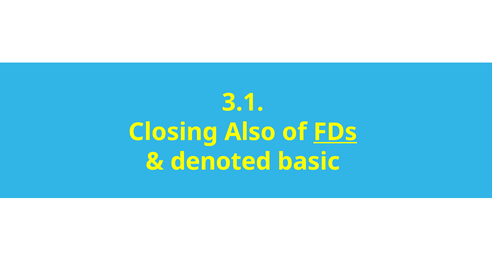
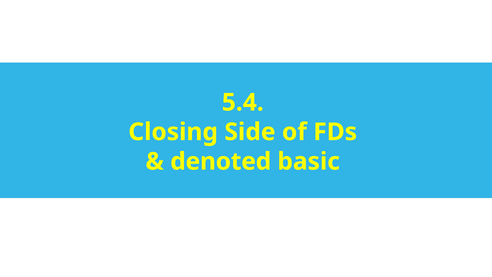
3.1: 3.1 -> 5.4
Also: Also -> Side
FDs underline: present -> none
